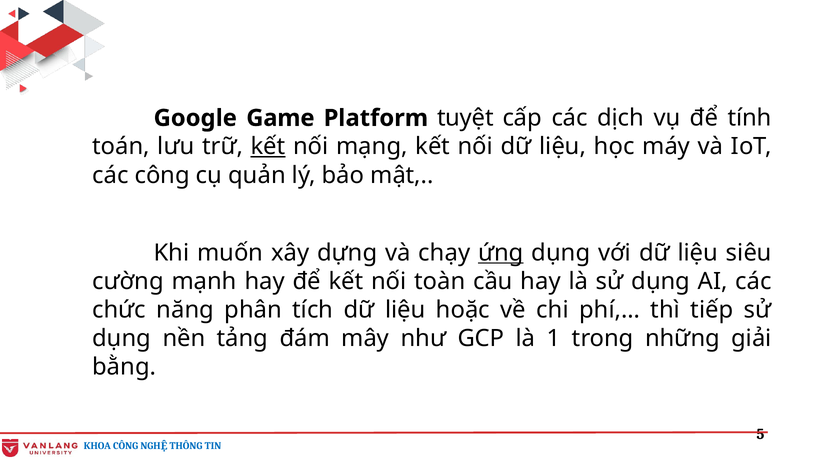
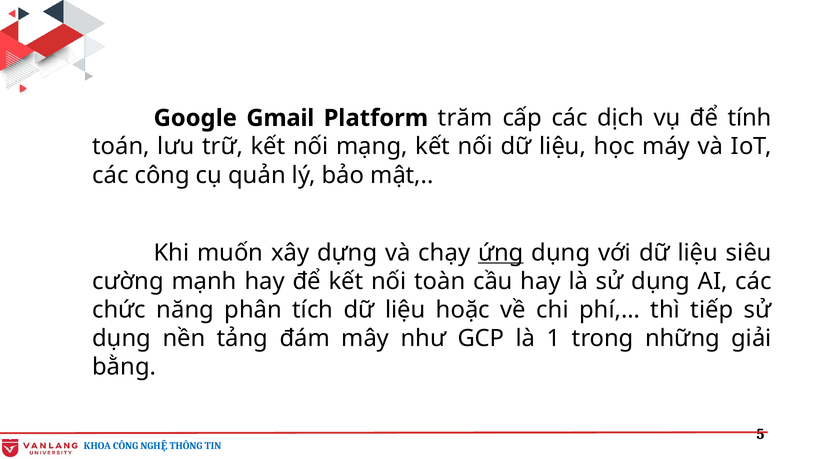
Game: Game -> Gmail
tuyệt: tuyệt -> trăm
kết at (268, 147) underline: present -> none
